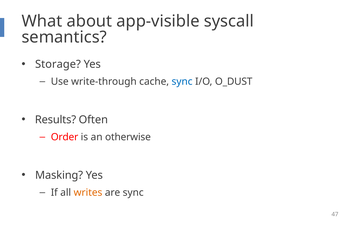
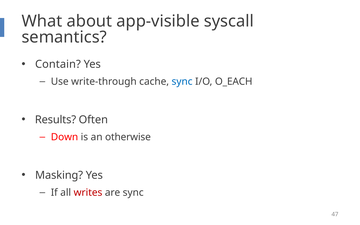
Storage: Storage -> Contain
O_DUST: O_DUST -> O_EACH
Order: Order -> Down
writes colour: orange -> red
